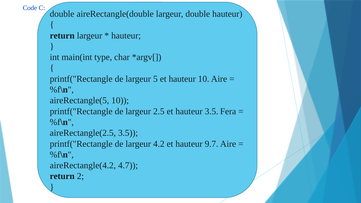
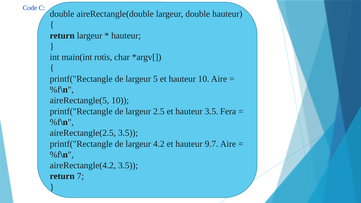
type: type -> rotis
aireRectangle(4.2 4.7: 4.7 -> 3.5
2: 2 -> 7
